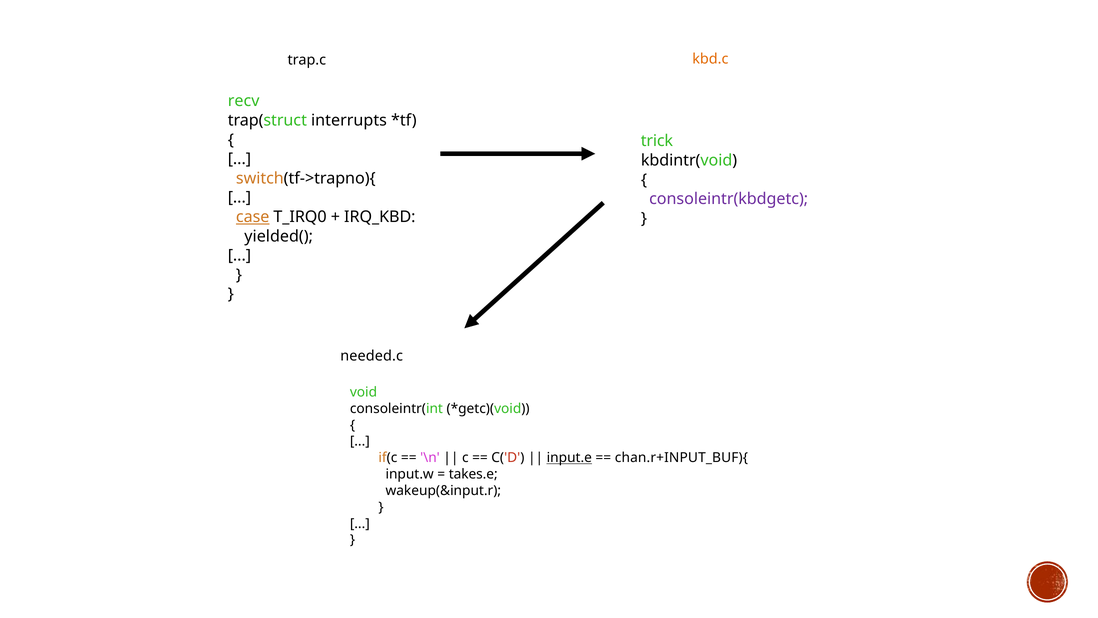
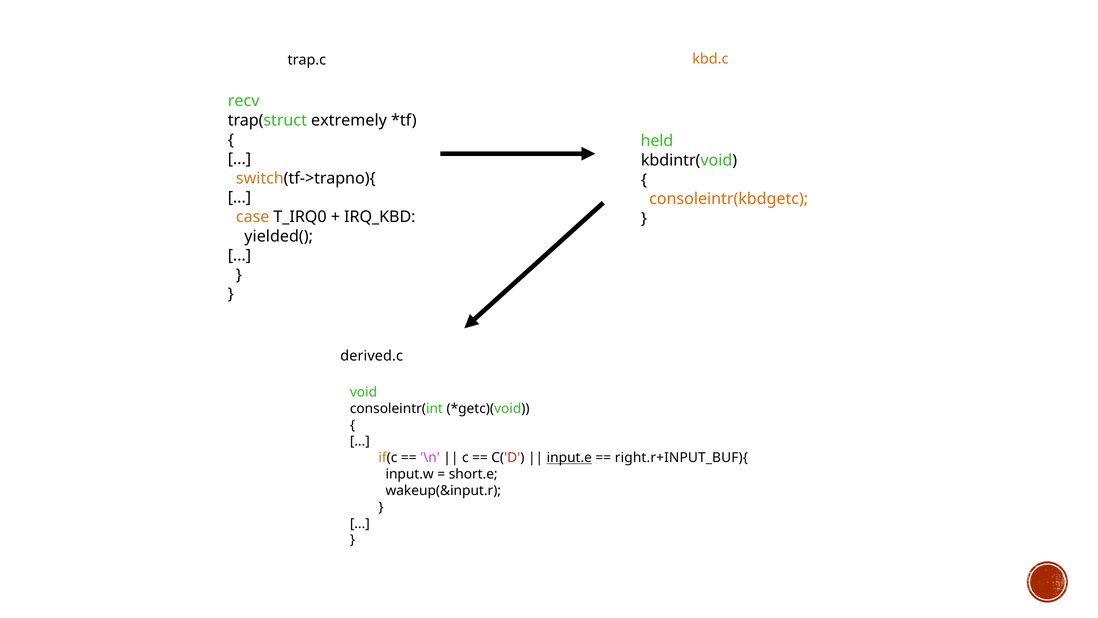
interrupts: interrupts -> extremely
trick: trick -> held
consoleintr(kbdgetc colour: purple -> orange
case underline: present -> none
needed.c: needed.c -> derived.c
chan.r+INPUT_BUF){: chan.r+INPUT_BUF){ -> right.r+INPUT_BUF){
takes.e: takes.e -> short.e
